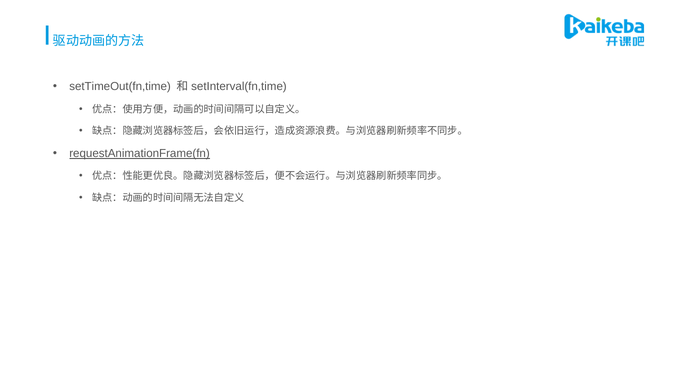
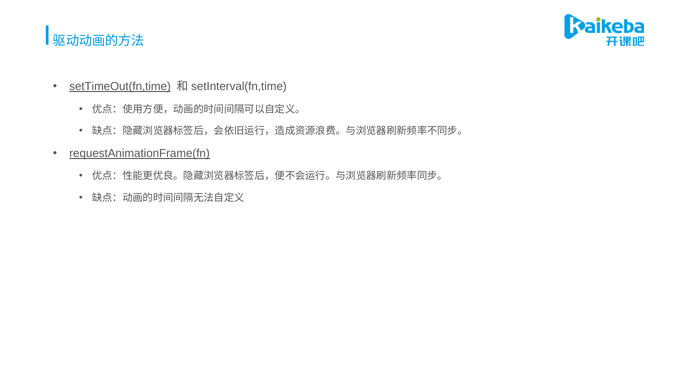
setTimeOut(fn,time underline: none -> present
